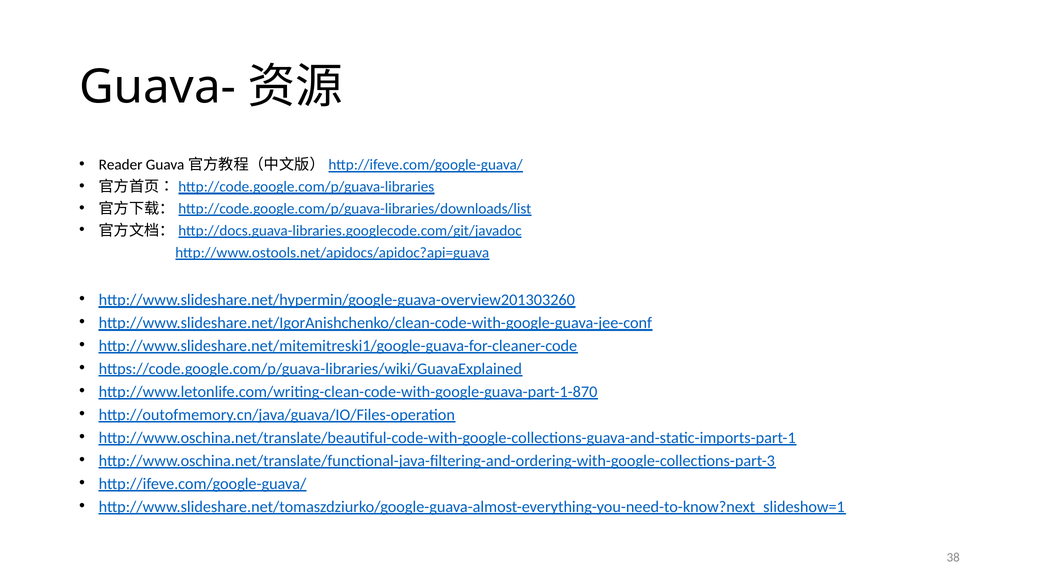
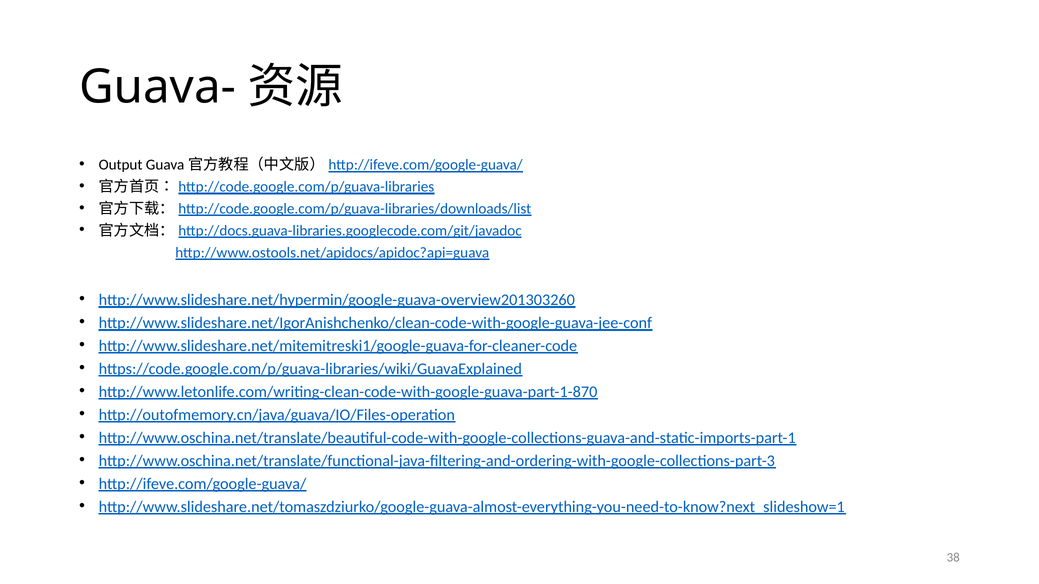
Reader: Reader -> Output
